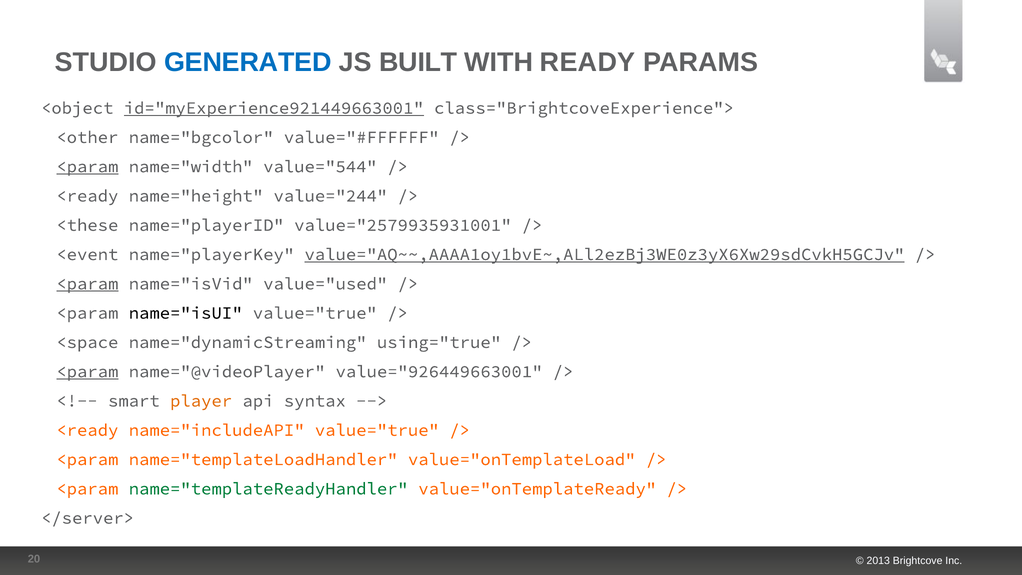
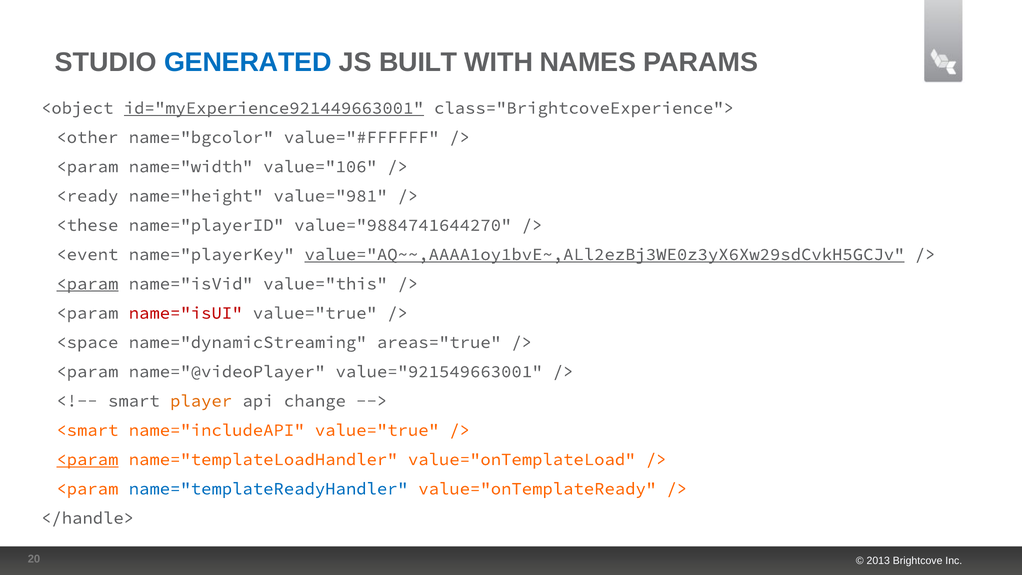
READY: READY -> NAMES
<param at (87, 167) underline: present -> none
value="544: value="544 -> value="106
value="244: value="244 -> value="981
value="2579935931001: value="2579935931001 -> value="9884741644270
value="used: value="used -> value="this
name="isUI colour: black -> red
using="true: using="true -> areas="true
<param at (87, 372) underline: present -> none
value="926449663001: value="926449663001 -> value="921549663001
syntax: syntax -> change
<ready at (87, 430): <ready -> <smart
<param at (87, 459) underline: none -> present
name="templateReadyHandler colour: green -> blue
</server>: </server> -> </handle>
